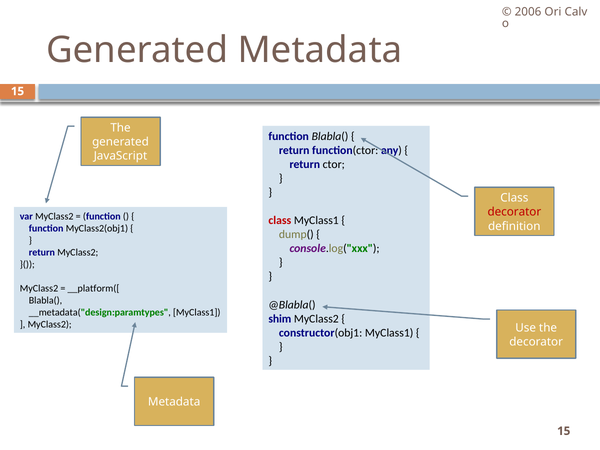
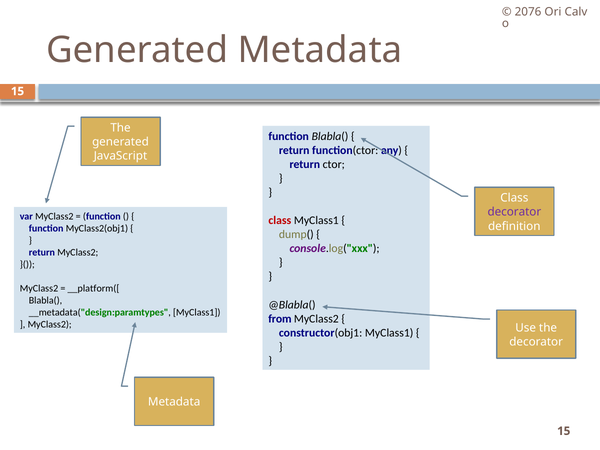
2006: 2006 -> 2076
decorator at (514, 212) colour: red -> purple
shim: shim -> from
